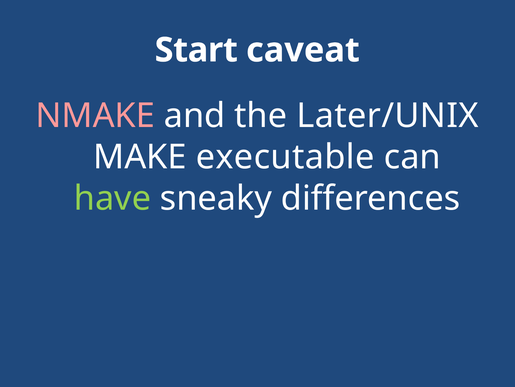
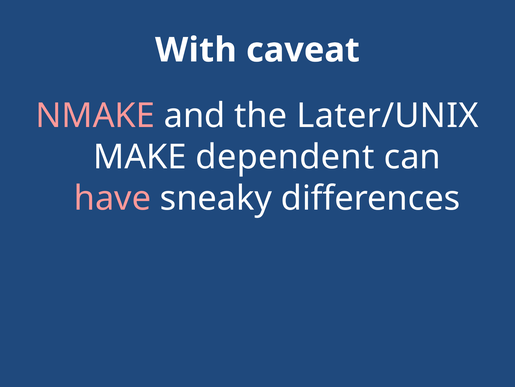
Start: Start -> With
executable: executable -> dependent
have colour: light green -> pink
